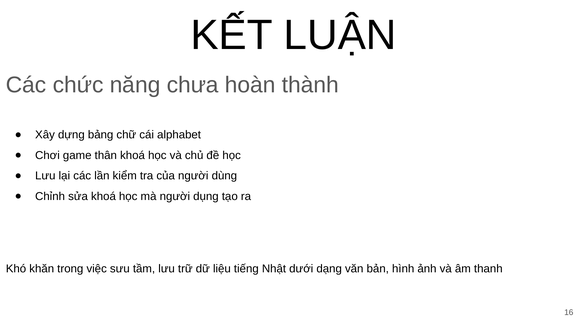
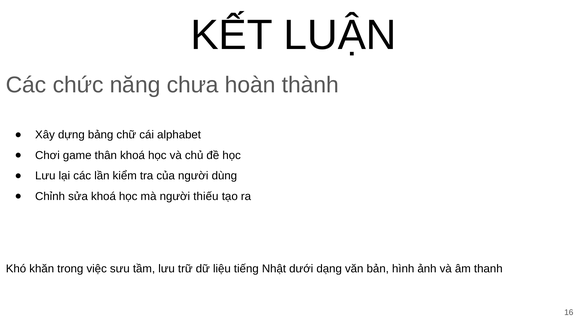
dụng: dụng -> thiếu
